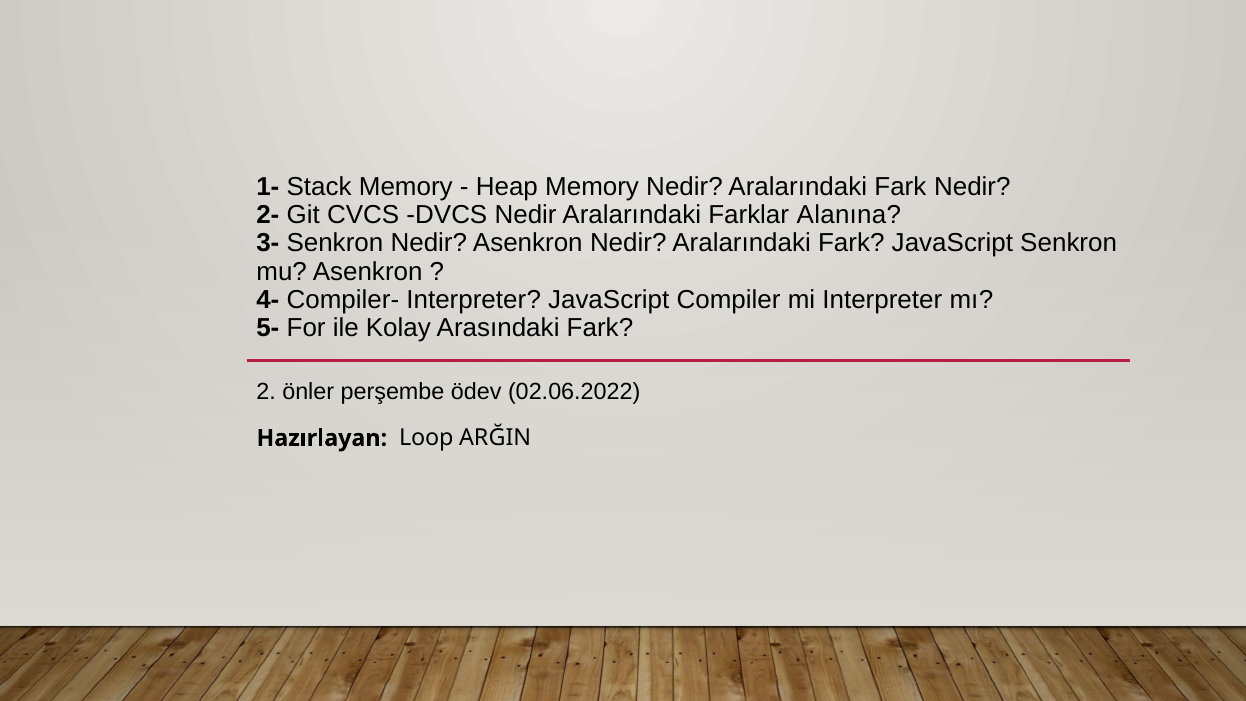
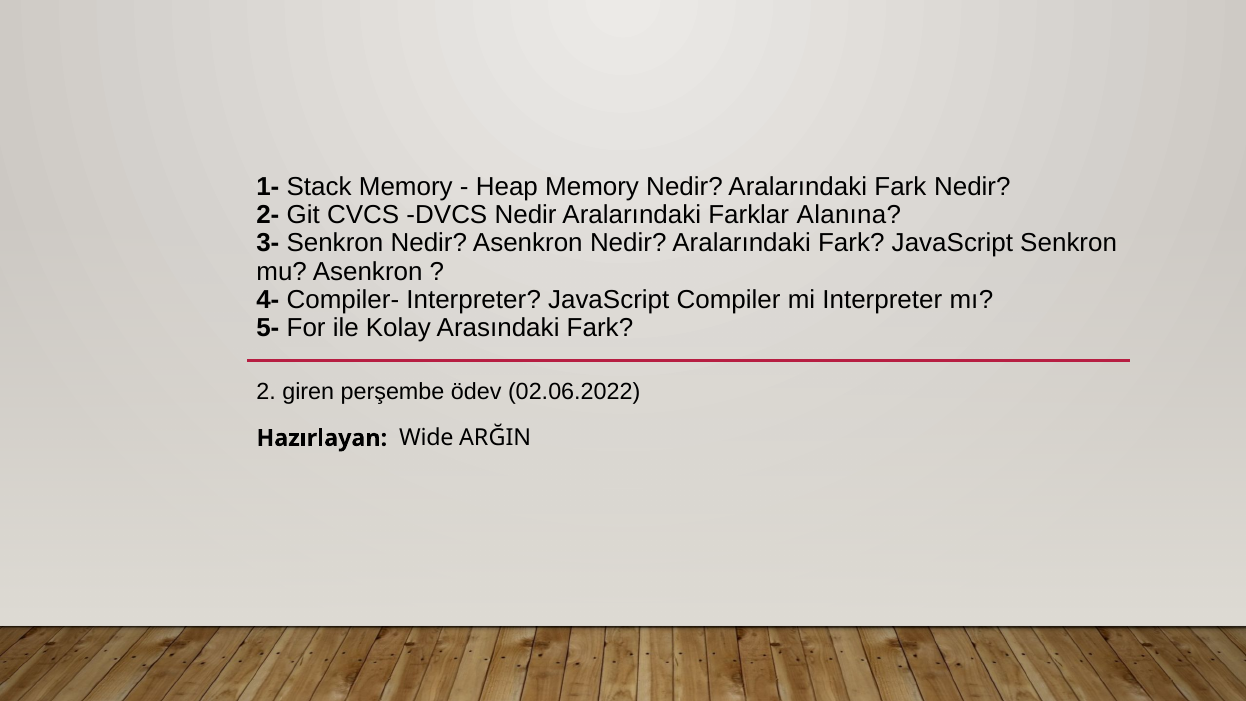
önler: önler -> giren
Loop: Loop -> Wide
